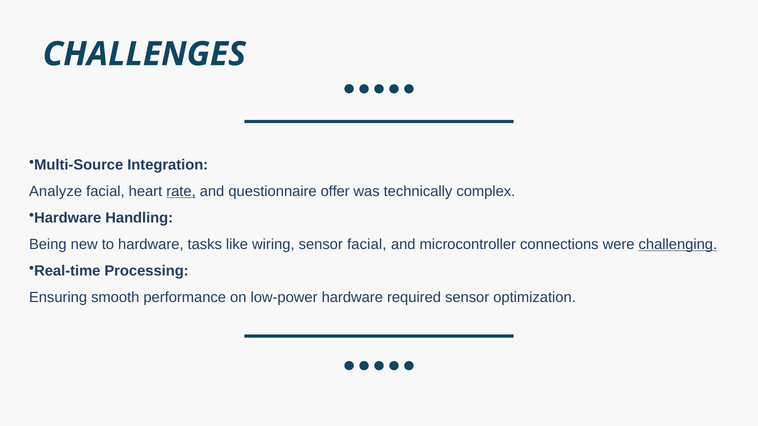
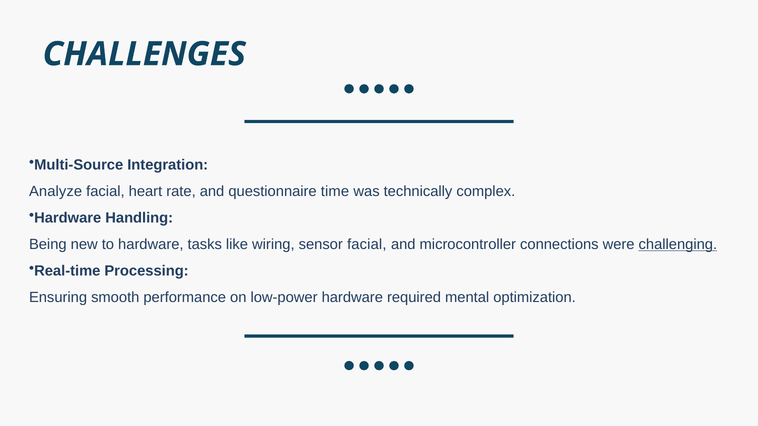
rate underline: present -> none
offer: offer -> time
required sensor: sensor -> mental
